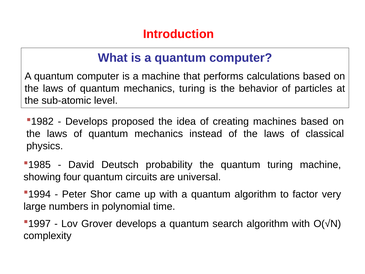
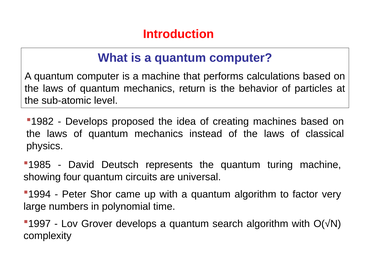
mechanics turing: turing -> return
probability: probability -> represents
